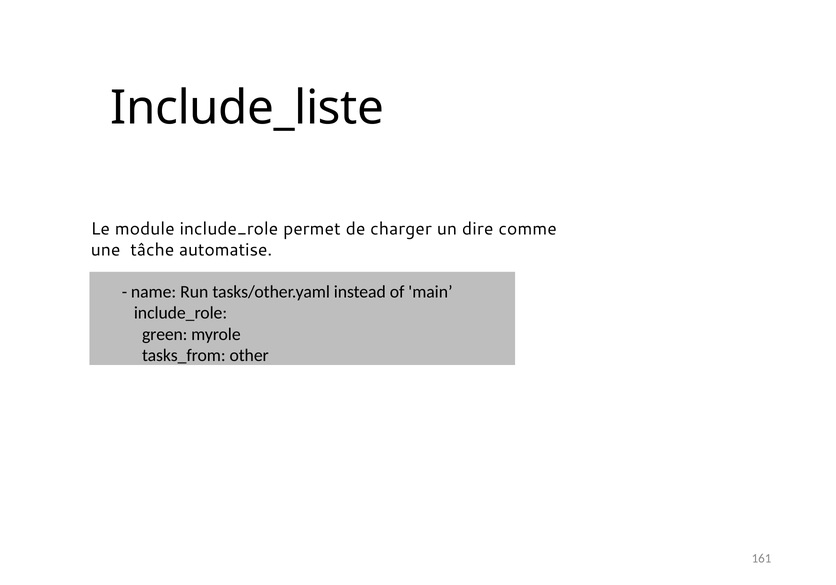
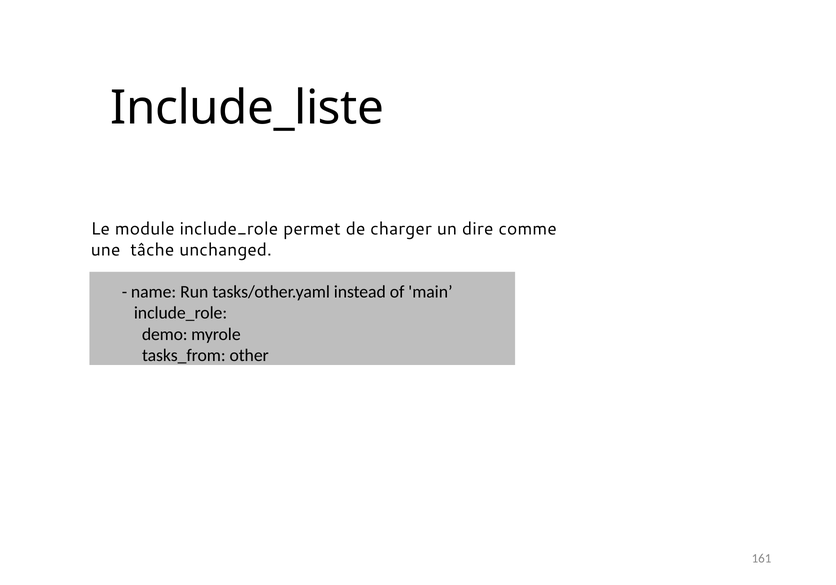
automatise: automatise -> unchanged
green: green -> demo
